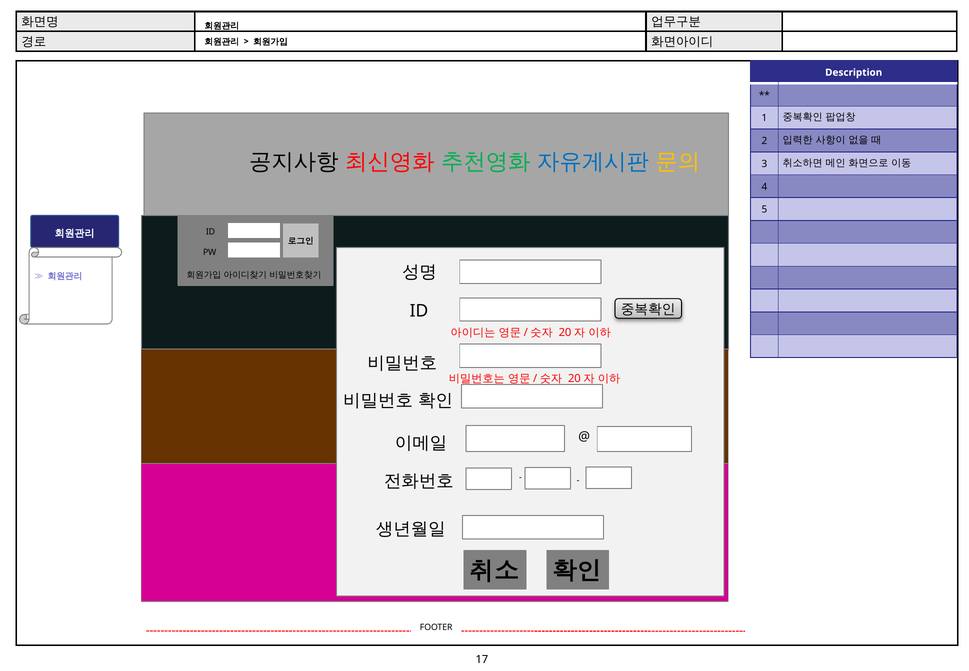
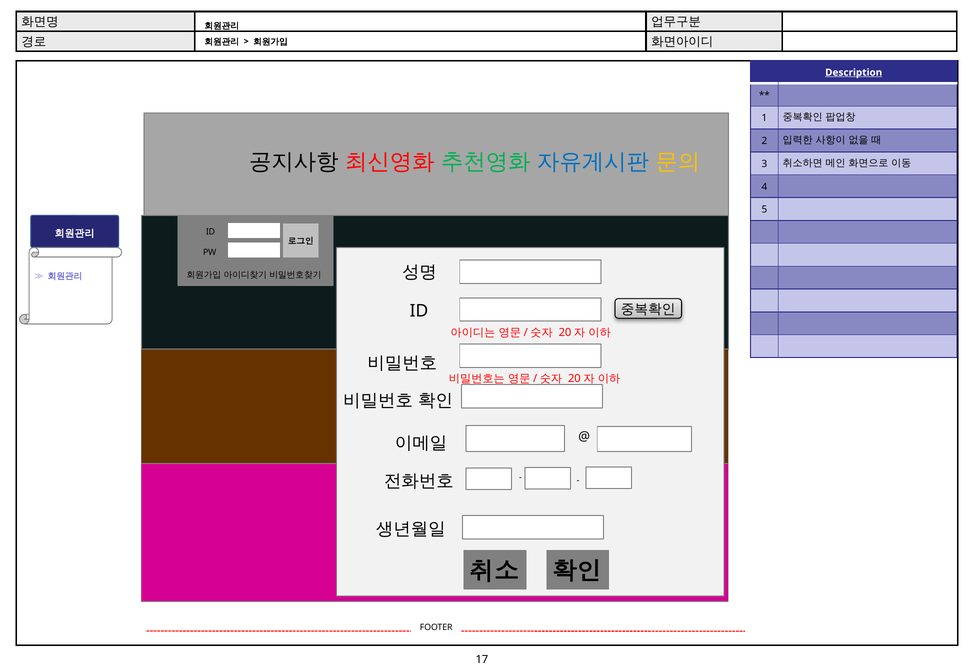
Description underline: none -> present
